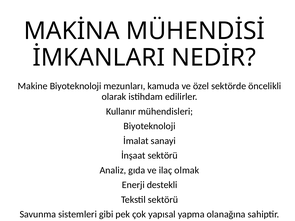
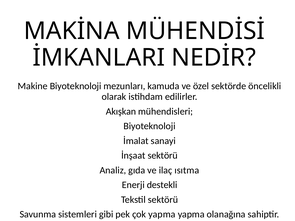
Kullanır: Kullanır -> Akışkan
olmak: olmak -> ısıtma
çok yapısal: yapısal -> yapma
